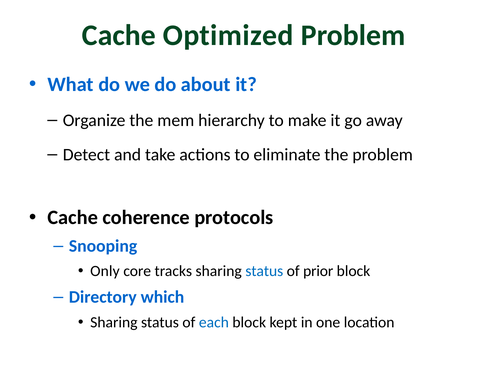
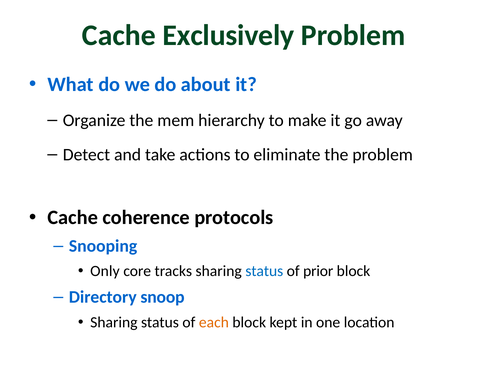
Optimized: Optimized -> Exclusively
which: which -> snoop
each colour: blue -> orange
